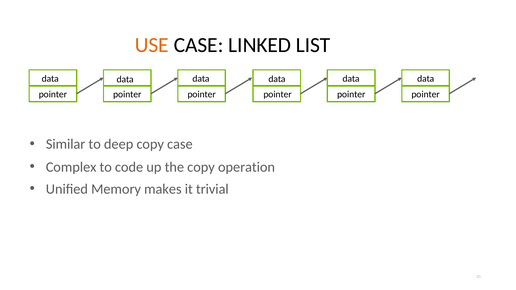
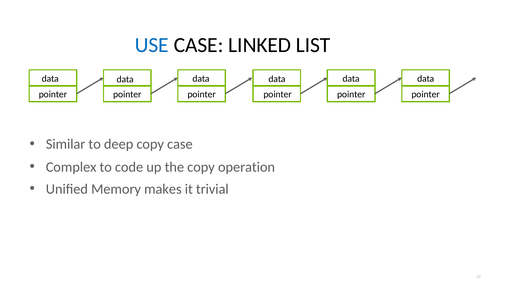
USE colour: orange -> blue
